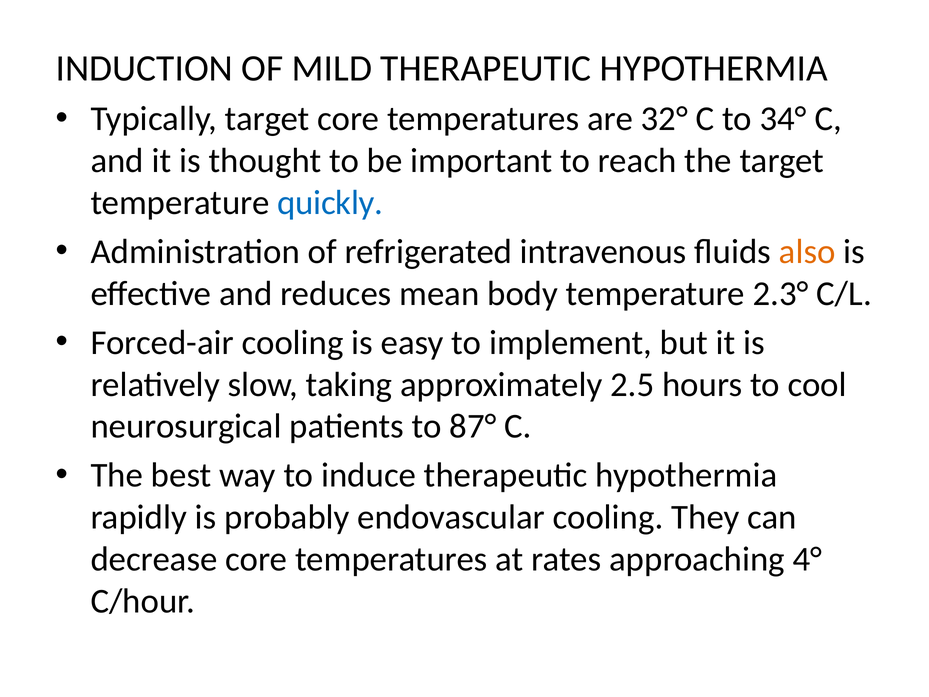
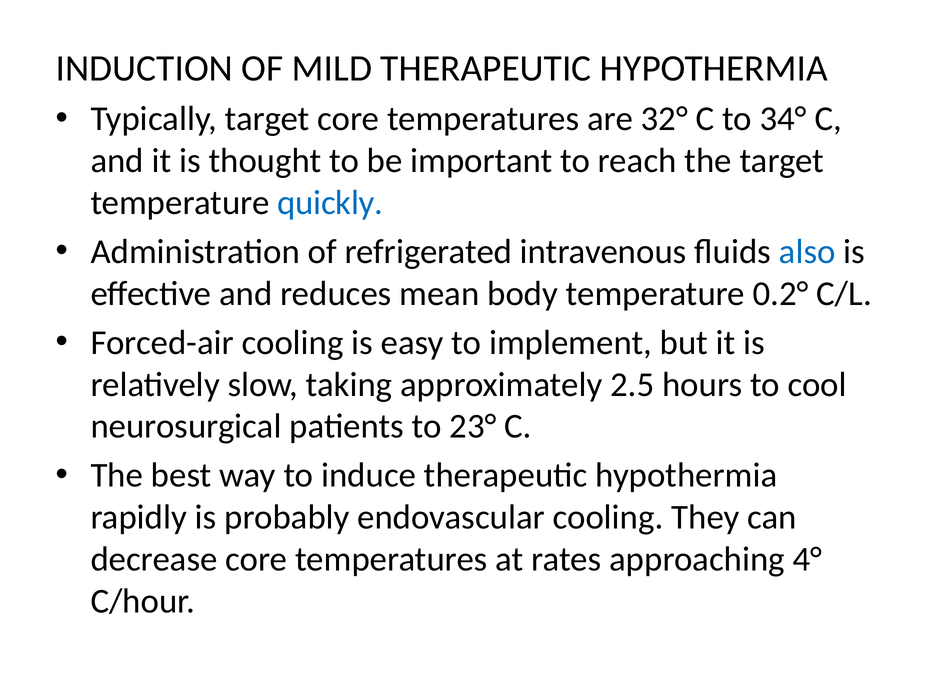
also colour: orange -> blue
2.3°: 2.3° -> 0.2°
87°: 87° -> 23°
